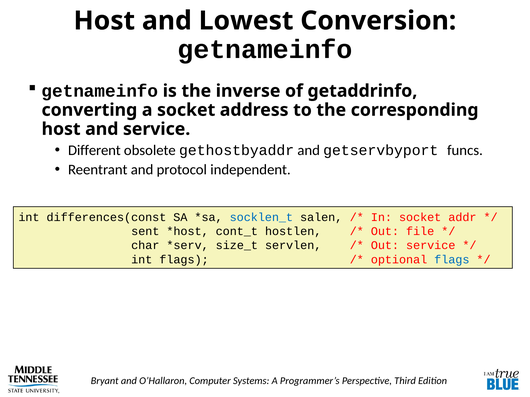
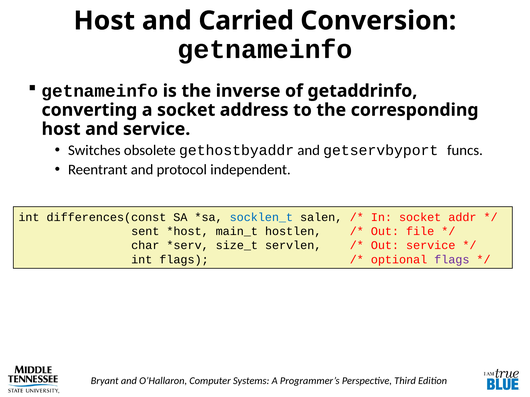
Lowest: Lowest -> Carried
Different: Different -> Switches
cont_t: cont_t -> main_t
flags at (452, 260) colour: blue -> purple
